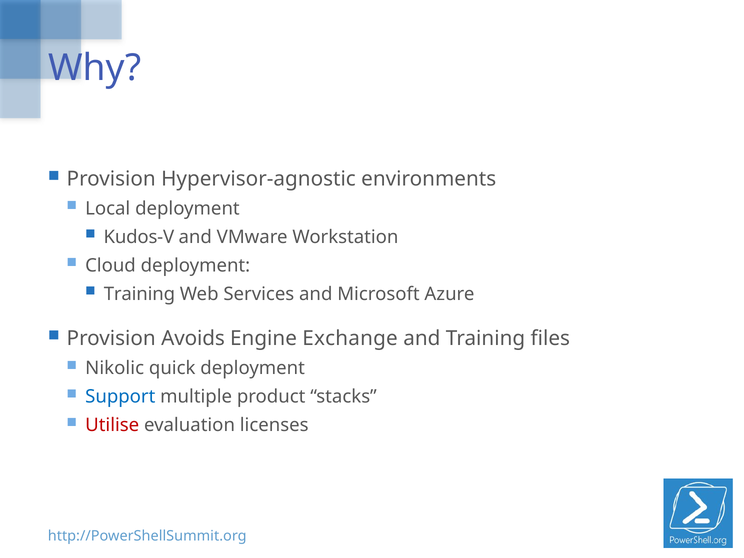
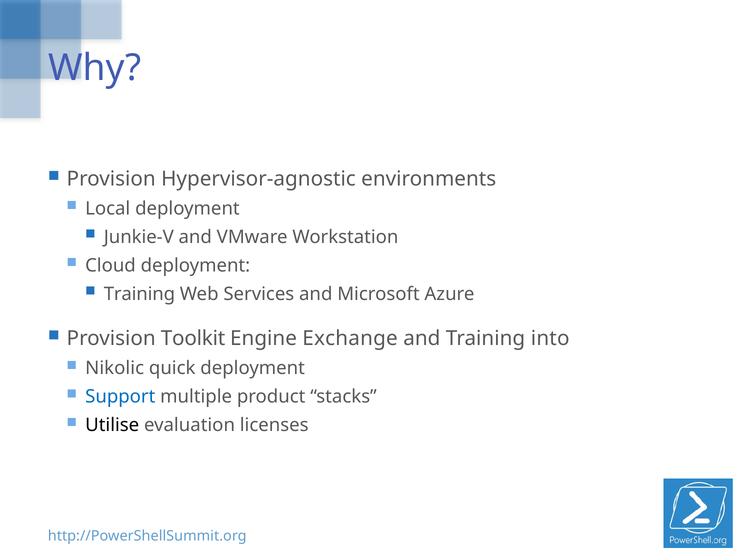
Kudos-V: Kudos-V -> Junkie-V
Avoids: Avoids -> Toolkit
files: files -> into
Utilise colour: red -> black
